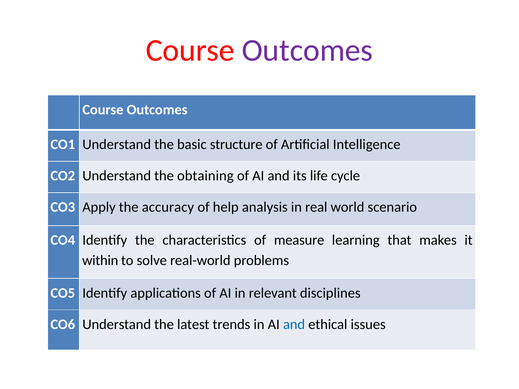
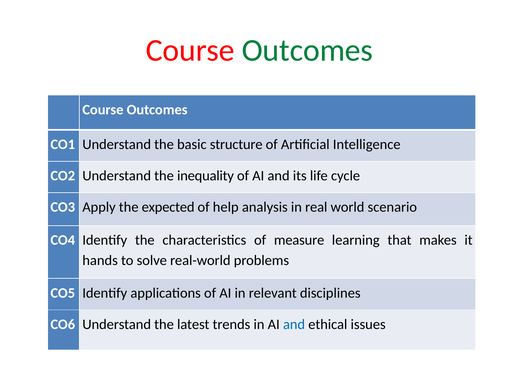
Outcomes at (307, 50) colour: purple -> green
obtaining: obtaining -> inequality
accuracy: accuracy -> expected
within: within -> hands
